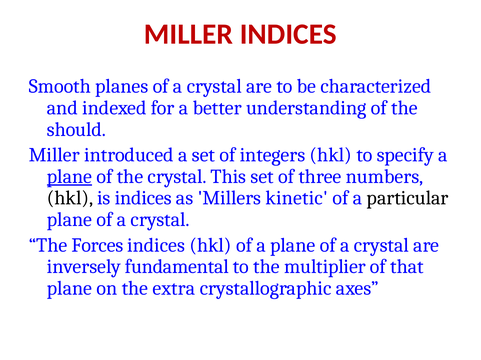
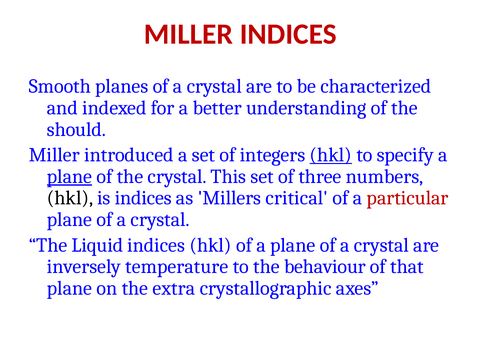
hkl at (331, 155) underline: none -> present
kinetic: kinetic -> critical
particular colour: black -> red
Forces: Forces -> Liquid
fundamental: fundamental -> temperature
multiplier: multiplier -> behaviour
